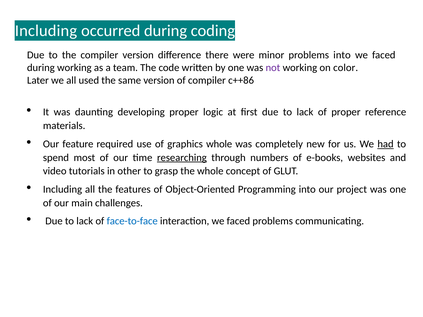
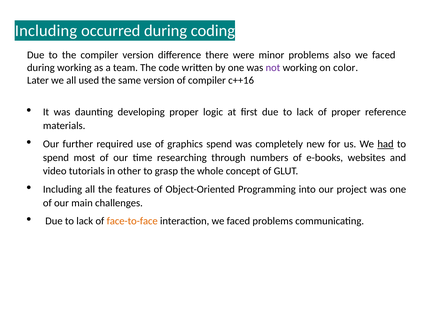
problems into: into -> also
c++86: c++86 -> c++16
feature: feature -> further
graphics whole: whole -> spend
researching underline: present -> none
face-to-face colour: blue -> orange
